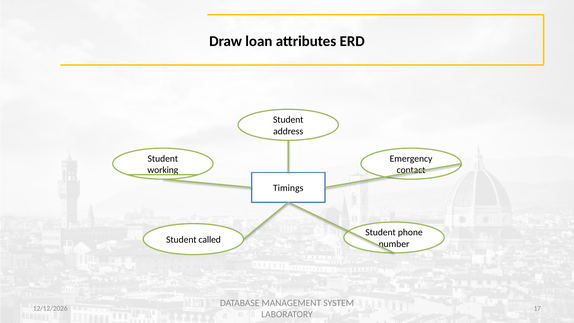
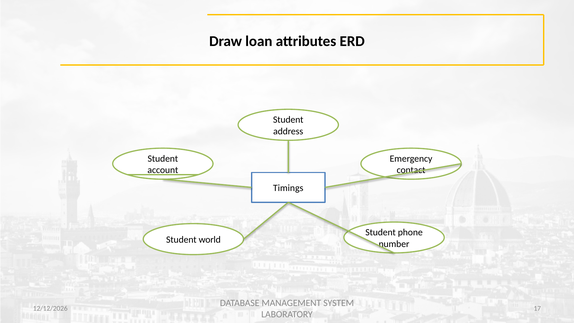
working: working -> account
called: called -> world
